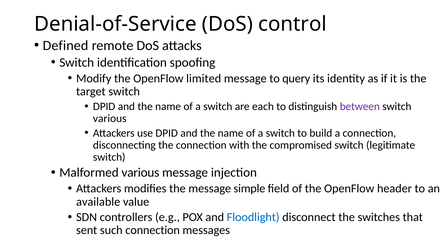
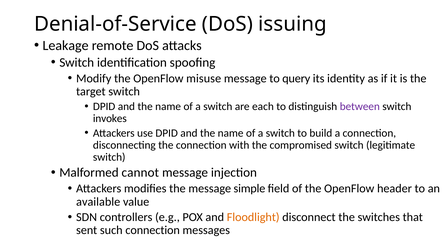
control: control -> issuing
Defined: Defined -> Leakage
limited: limited -> misuse
various at (110, 119): various -> invokes
Malformed various: various -> cannot
Floodlight colour: blue -> orange
